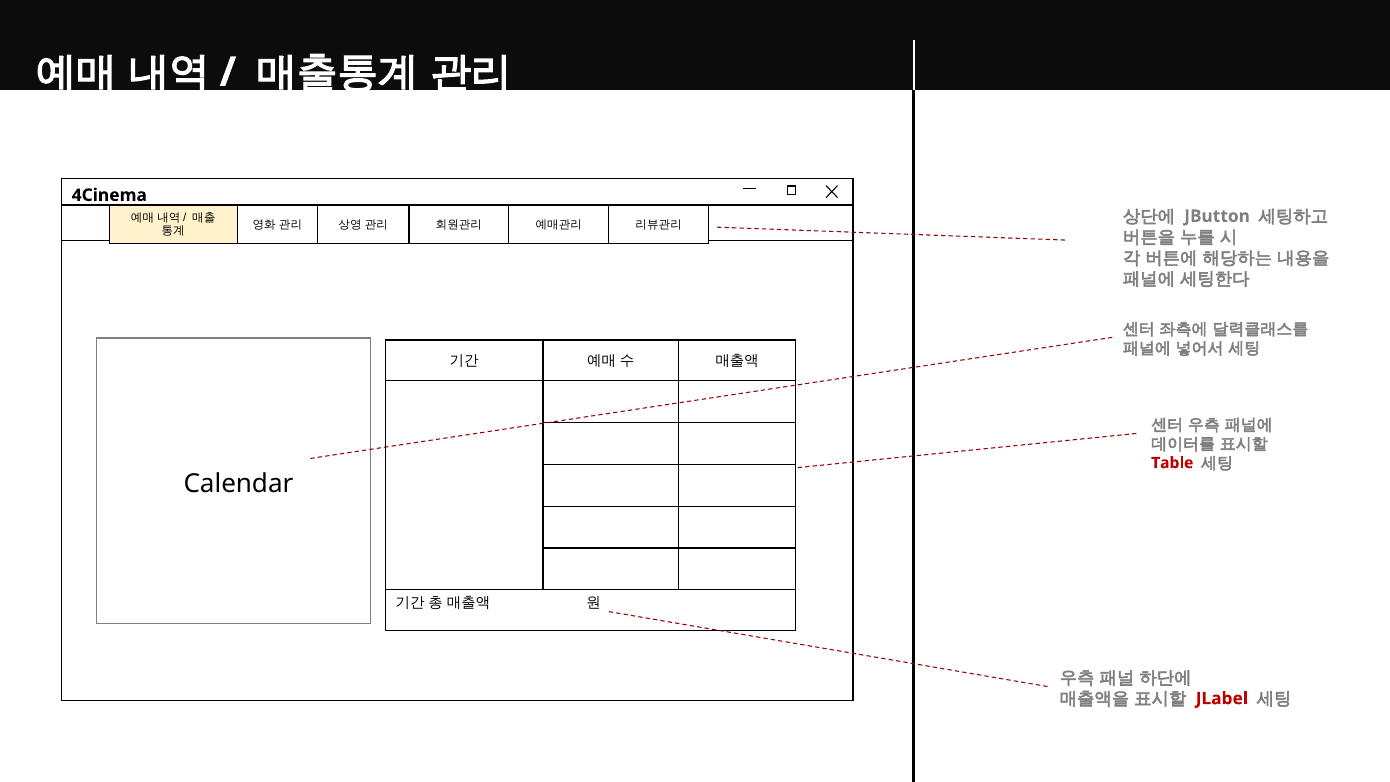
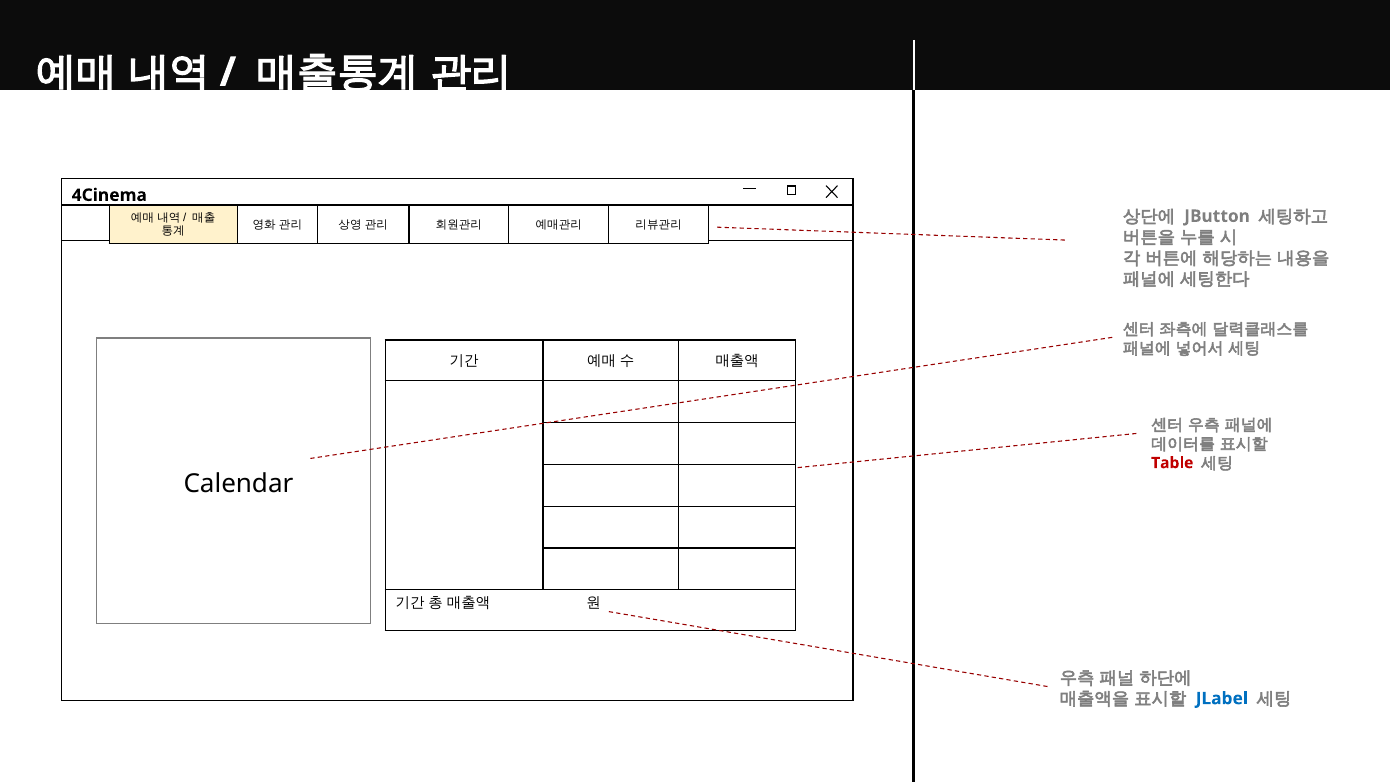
JLabel colour: red -> blue
